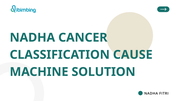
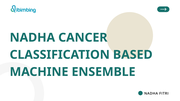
CAUSE: CAUSE -> BASED
SOLUTION: SOLUTION -> ENSEMBLE
